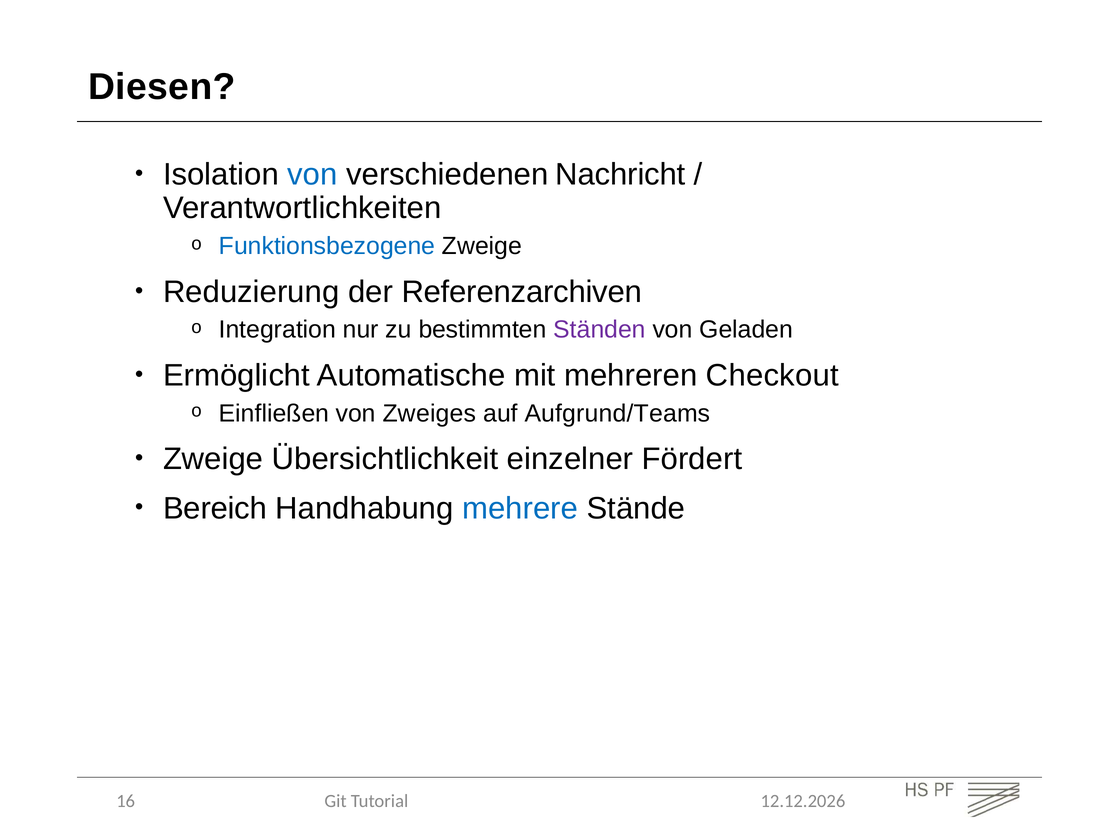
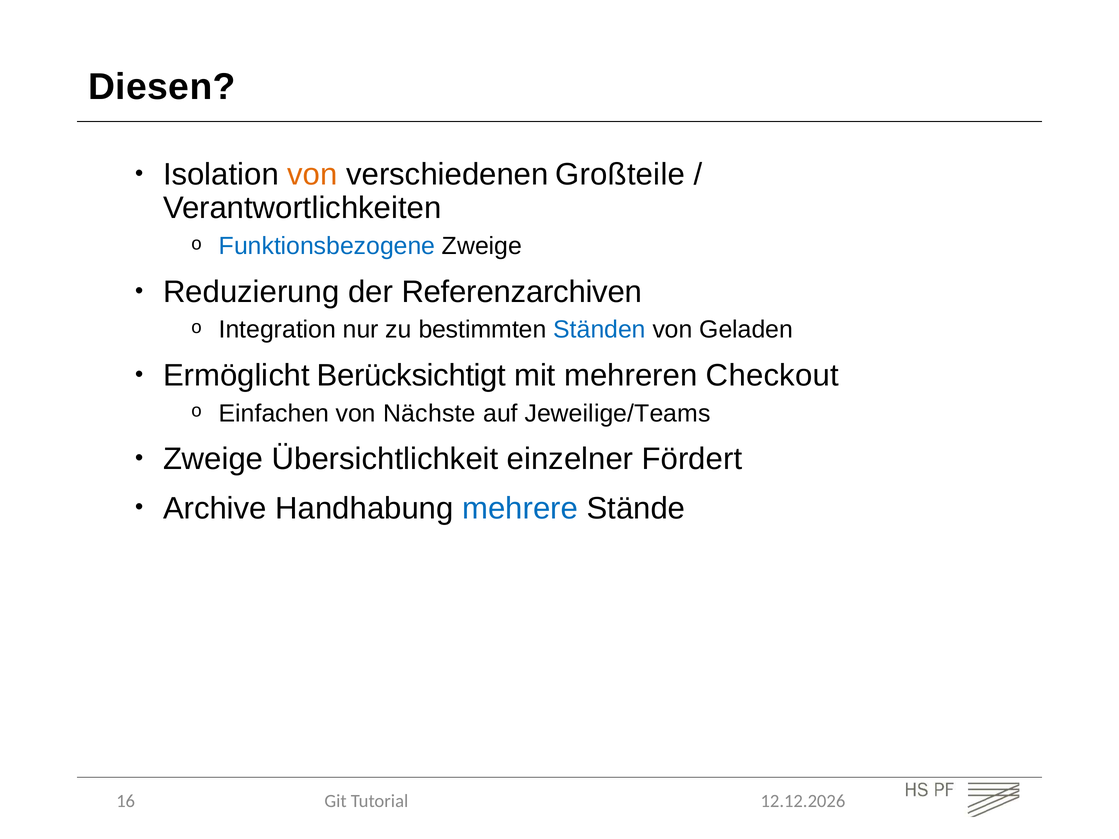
von at (312, 175) colour: blue -> orange
Nachricht: Nachricht -> Großteile
Ständen colour: purple -> blue
Automatische: Automatische -> Berücksichtigt
Einfließen: Einfließen -> Einfachen
Zweiges: Zweiges -> Nächste
Aufgrund/Teams: Aufgrund/Teams -> Jeweilige/Teams
Bereich: Bereich -> Archive
